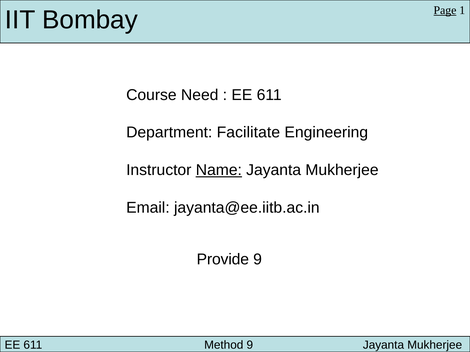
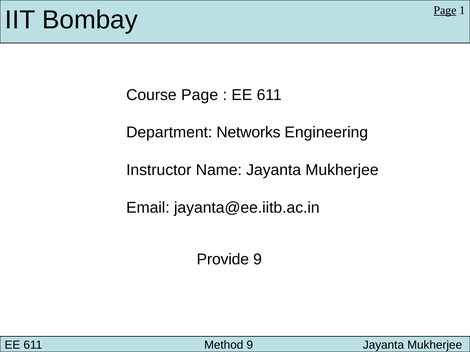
Course Need: Need -> Page
Facilitate: Facilitate -> Networks
Name underline: present -> none
